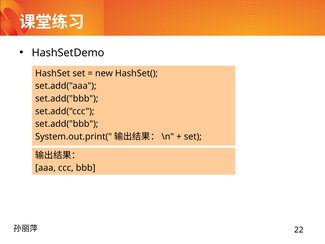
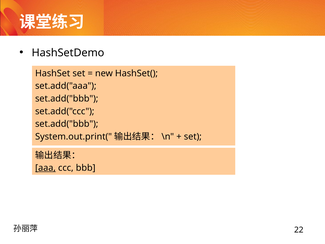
aaa underline: none -> present
